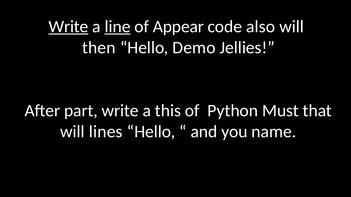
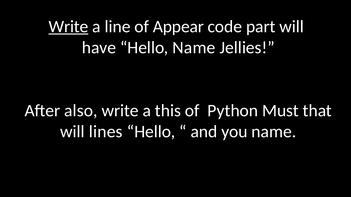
line underline: present -> none
also: also -> part
then: then -> have
Hello Demo: Demo -> Name
part: part -> also
